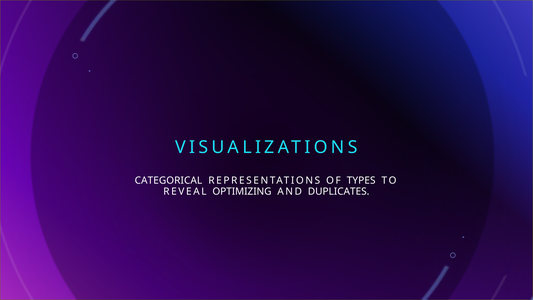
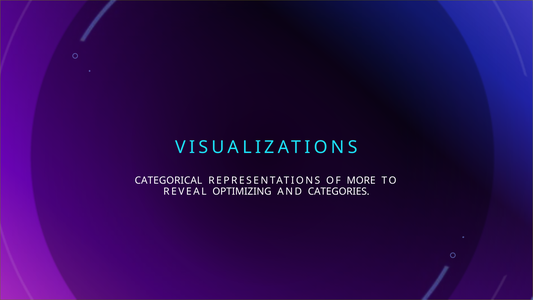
TYPES: TYPES -> MORE
DUPLICATES: DUPLICATES -> CATEGORIES
